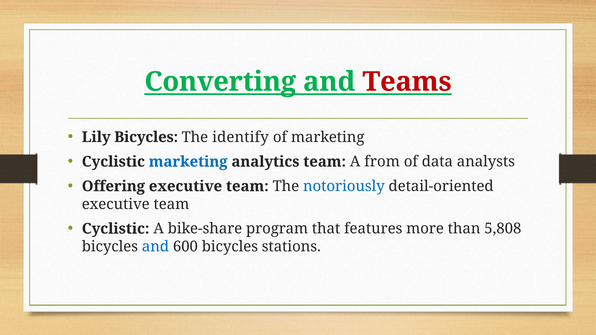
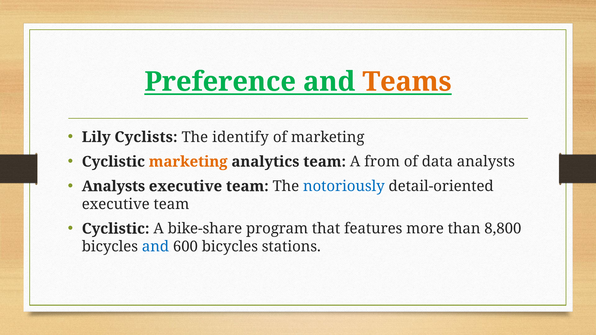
Converting: Converting -> Preference
Teams colour: red -> orange
Lily Bicycles: Bicycles -> Cyclists
marketing at (188, 162) colour: blue -> orange
Offering at (113, 186): Offering -> Analysts
5,808: 5,808 -> 8,800
